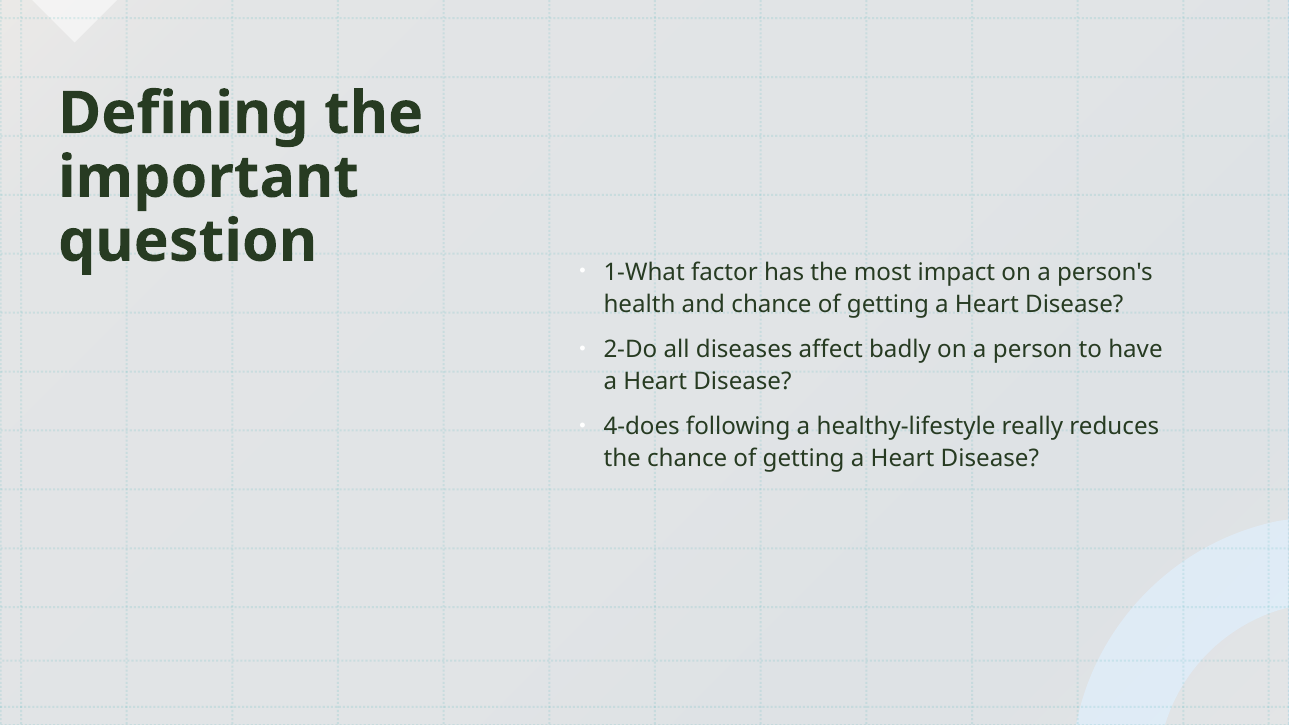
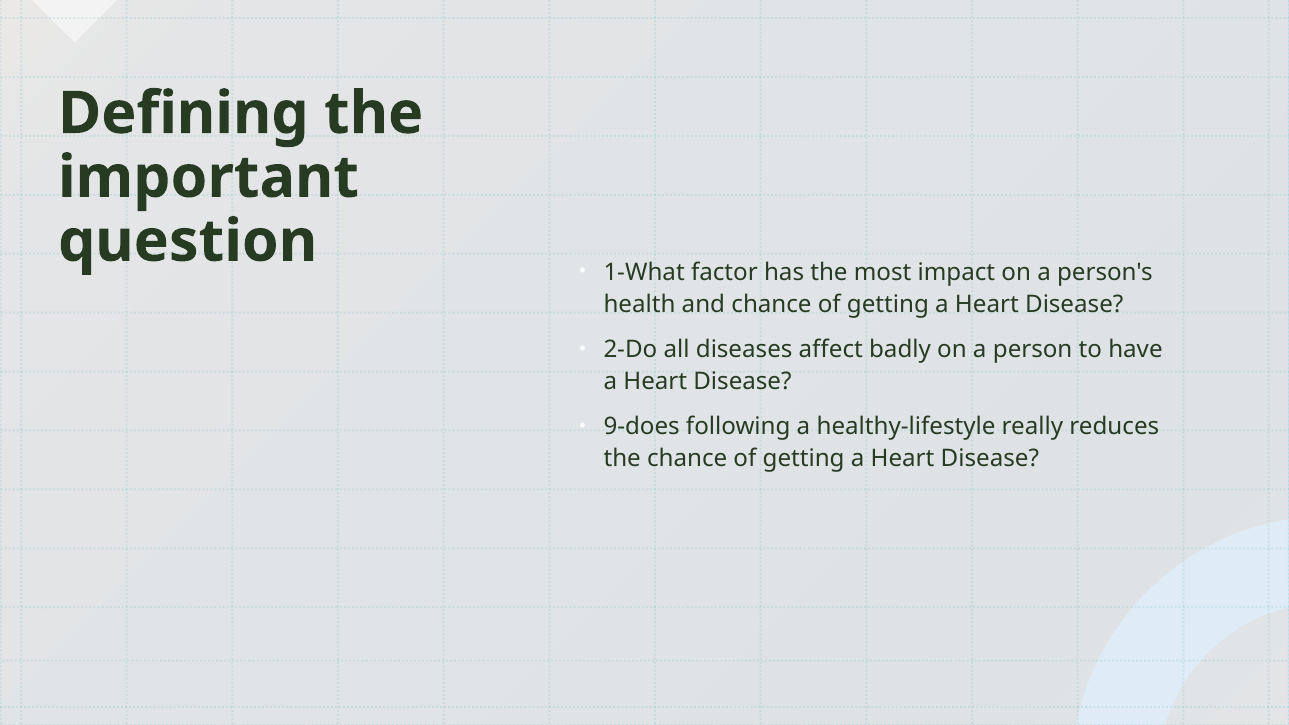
4-does: 4-does -> 9-does
